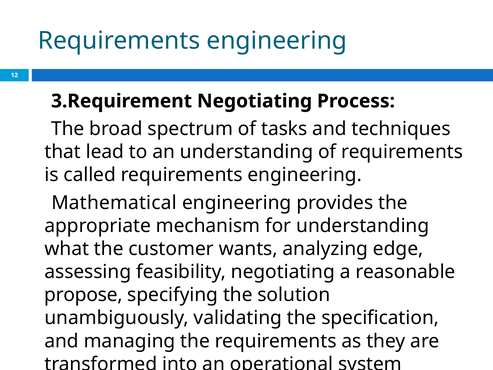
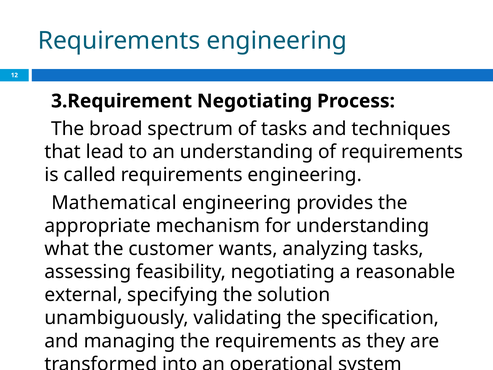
analyzing edge: edge -> tasks
propose: propose -> external
